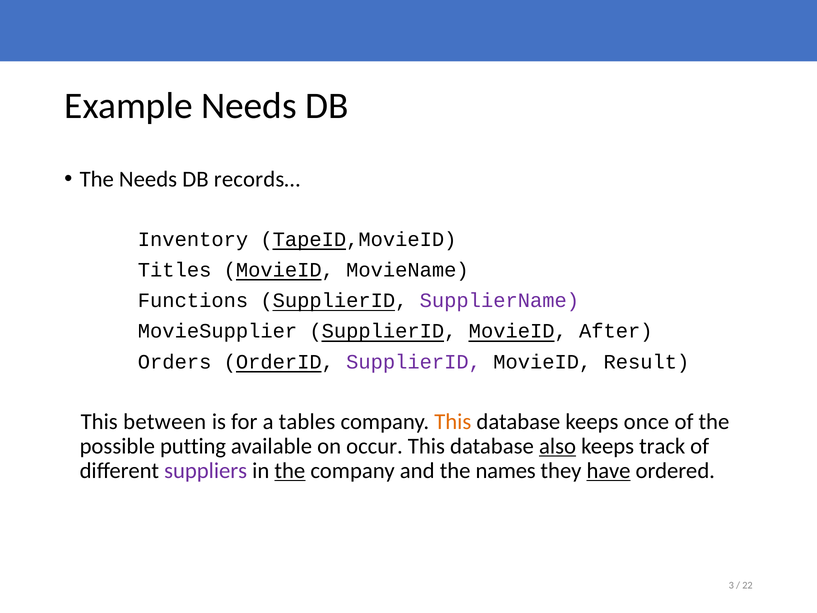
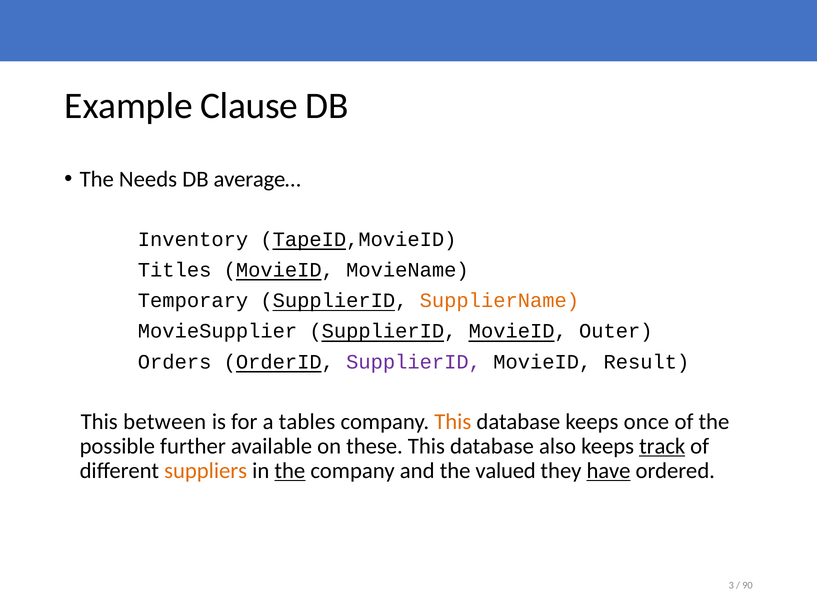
Example Needs: Needs -> Clause
records…: records… -> average…
Functions: Functions -> Temporary
SupplierName colour: purple -> orange
After: After -> Outer
putting: putting -> further
occur: occur -> these
also underline: present -> none
track underline: none -> present
suppliers colour: purple -> orange
names: names -> valued
22: 22 -> 90
